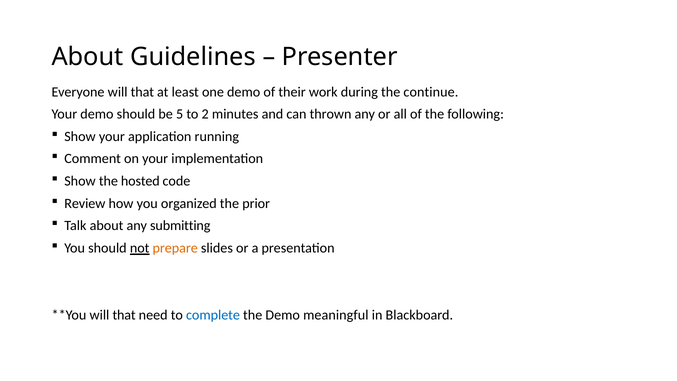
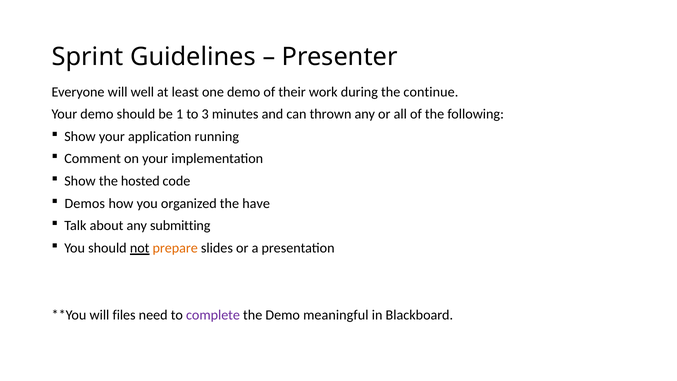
About at (88, 57): About -> Sprint
Everyone will that: that -> well
5: 5 -> 1
2: 2 -> 3
Review: Review -> Demos
prior: prior -> have
that at (124, 315): that -> files
complete colour: blue -> purple
